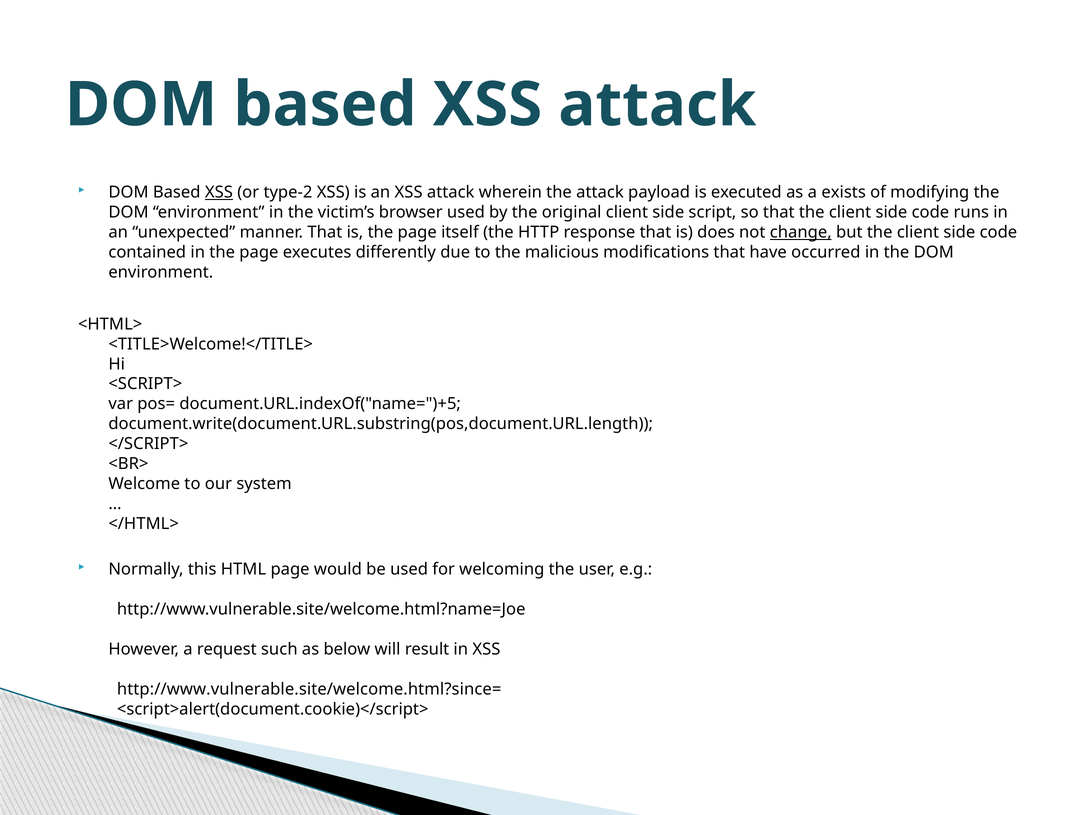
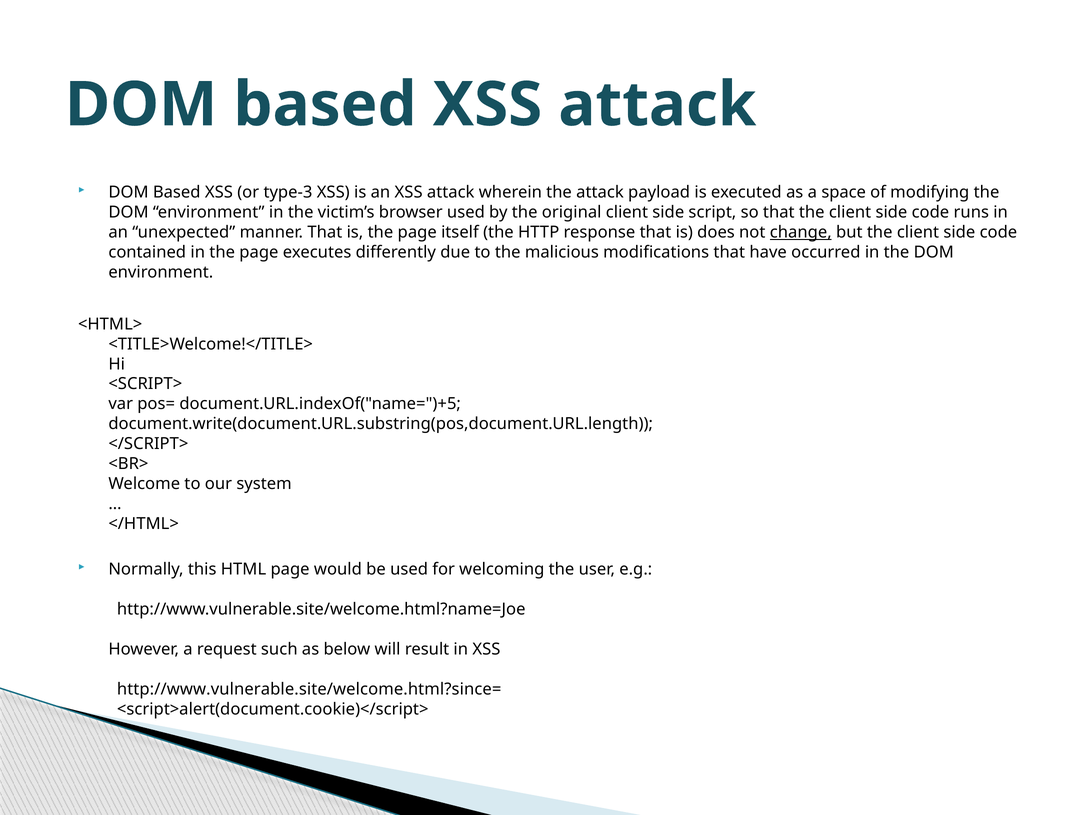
XSS at (219, 192) underline: present -> none
type-2: type-2 -> type-3
exists: exists -> space
